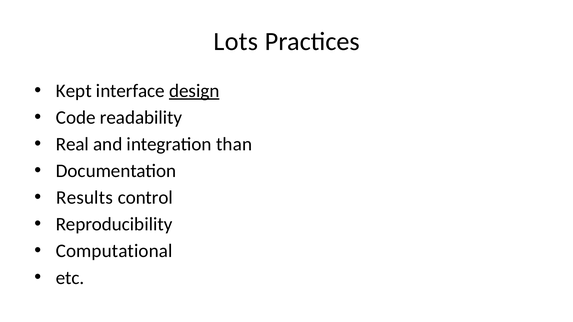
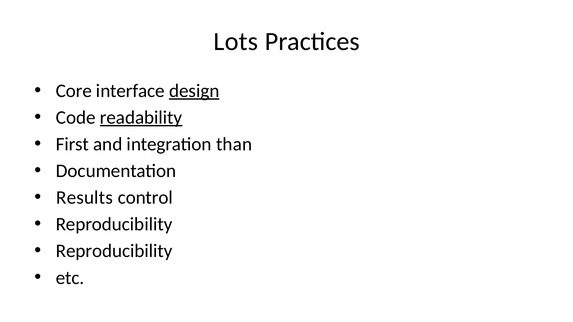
Kept: Kept -> Core
readability underline: none -> present
Real: Real -> First
Computational at (114, 251): Computational -> Reproducibility
